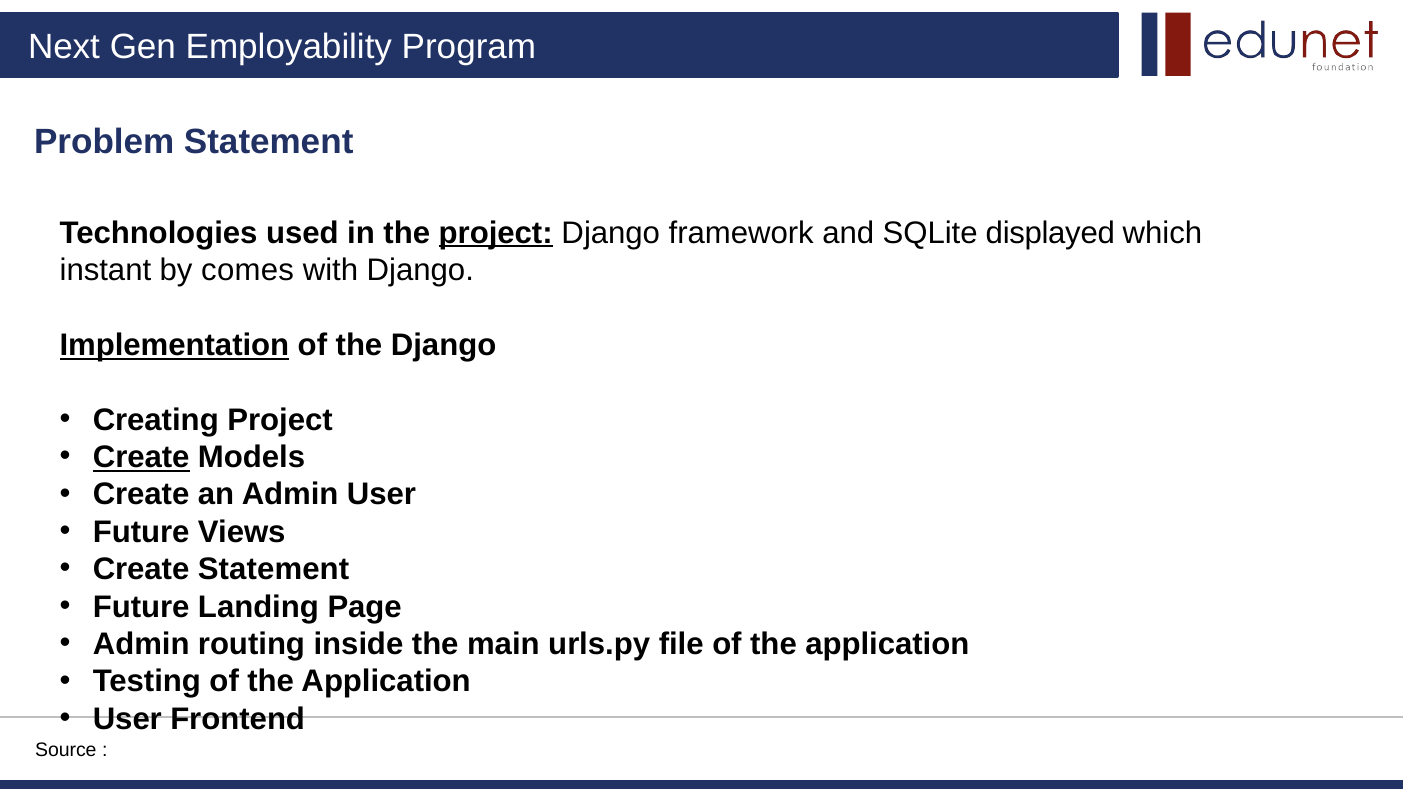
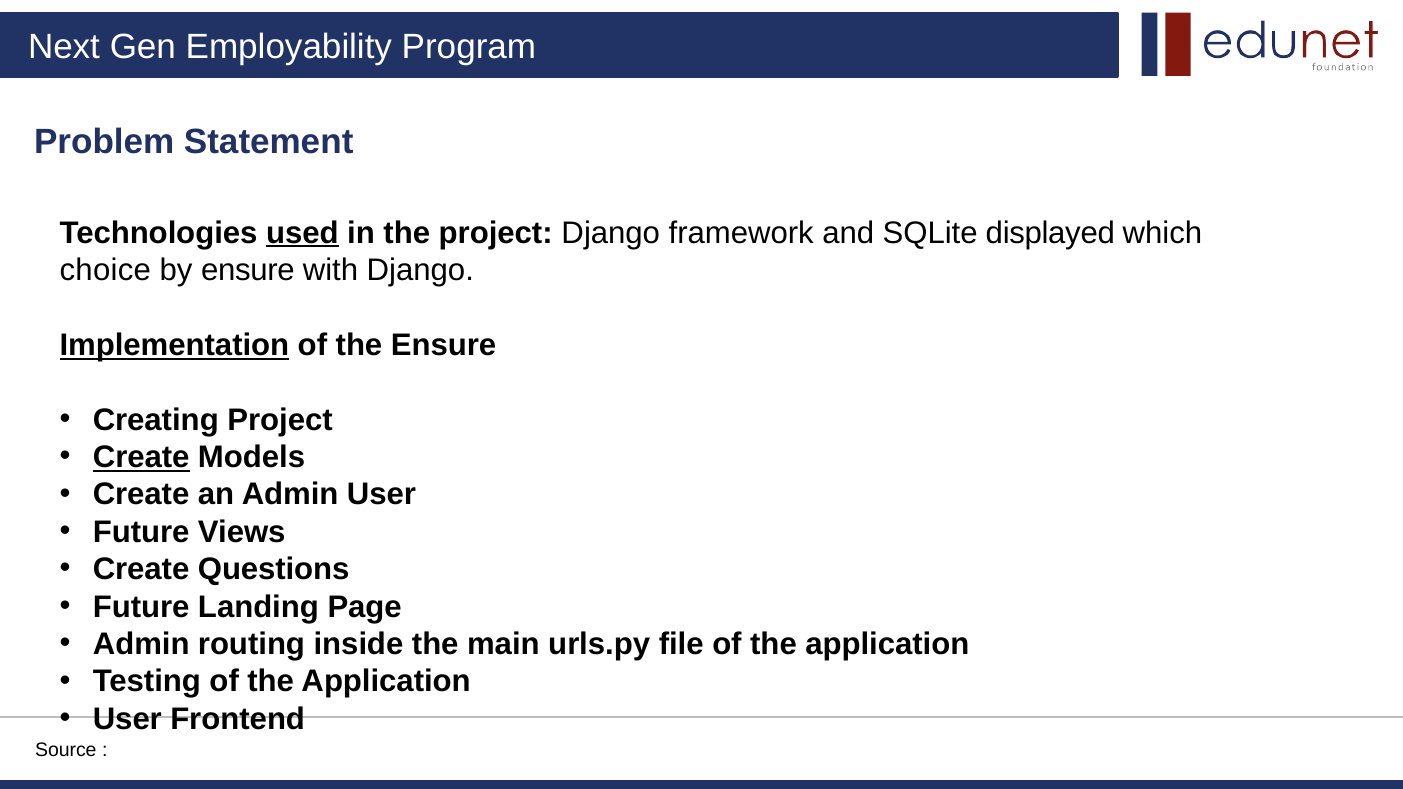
used underline: none -> present
project at (496, 233) underline: present -> none
instant: instant -> choice
by comes: comes -> ensure
the Django: Django -> Ensure
Create Statement: Statement -> Questions
